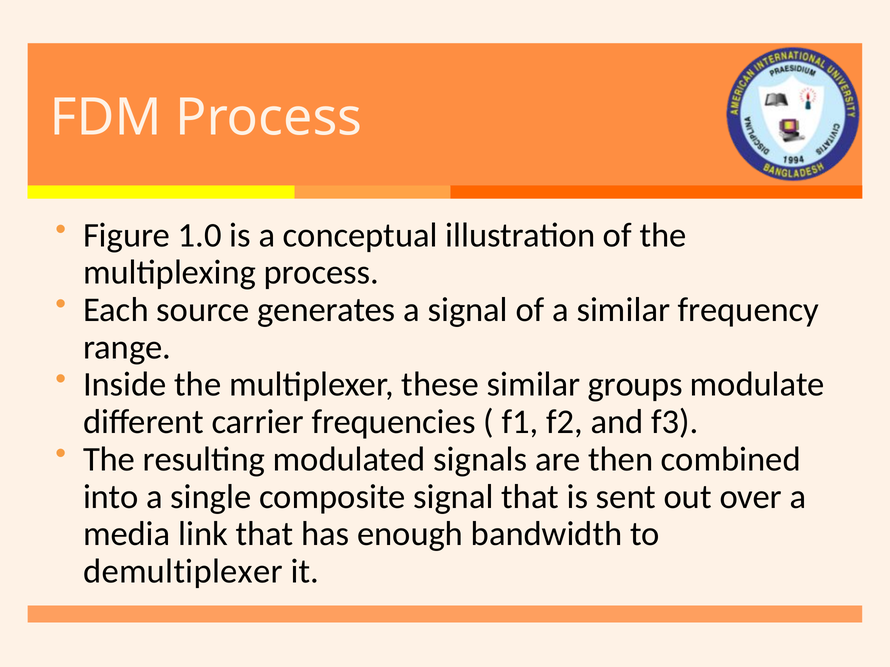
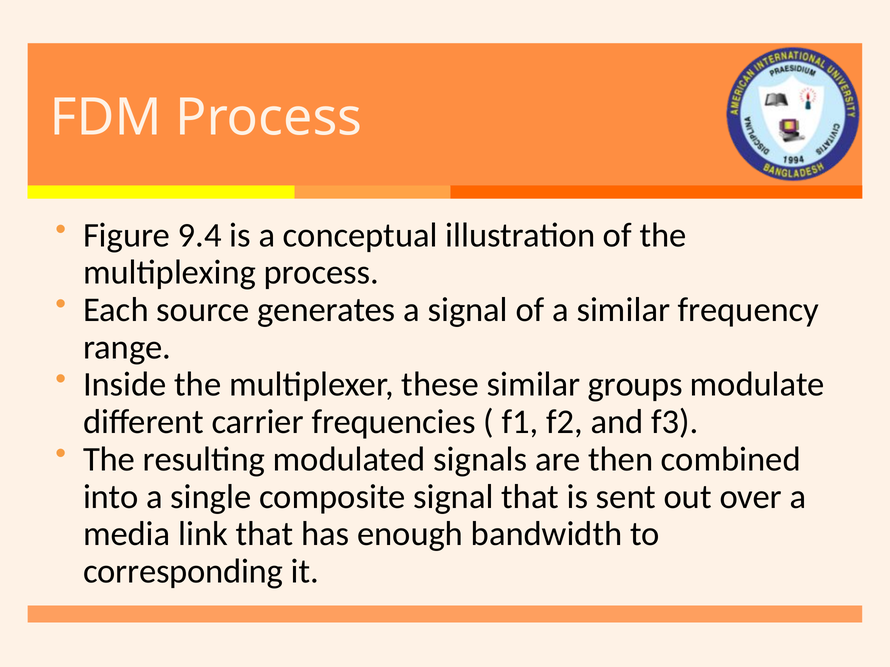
1.0: 1.0 -> 9.4
demultiplexer: demultiplexer -> corresponding
